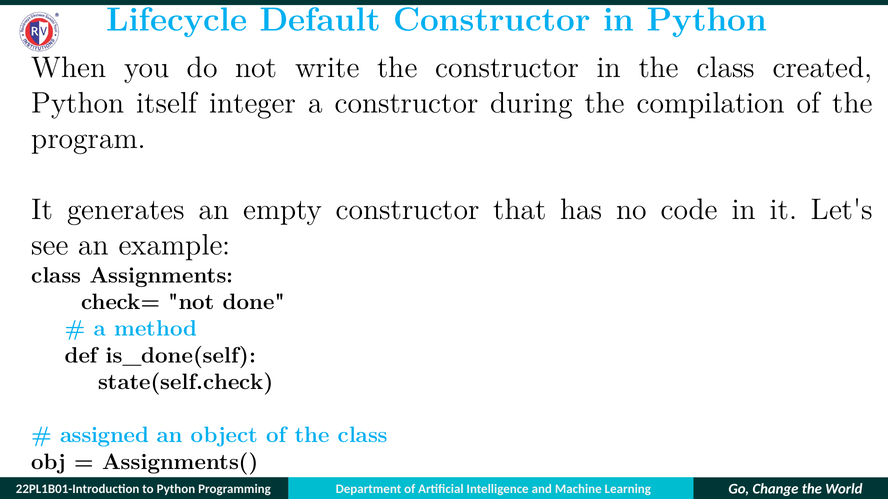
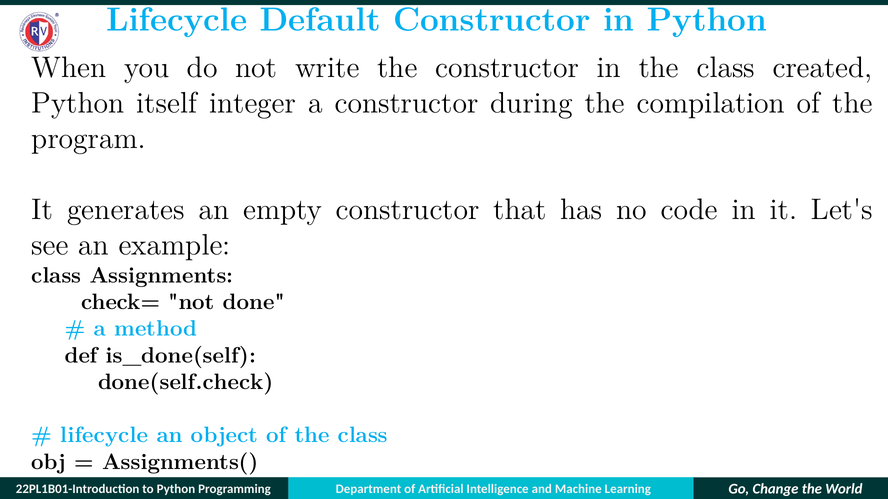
state(self.check: state(self.check -> done(self.check
assigned at (105, 436): assigned -> lifecycle
